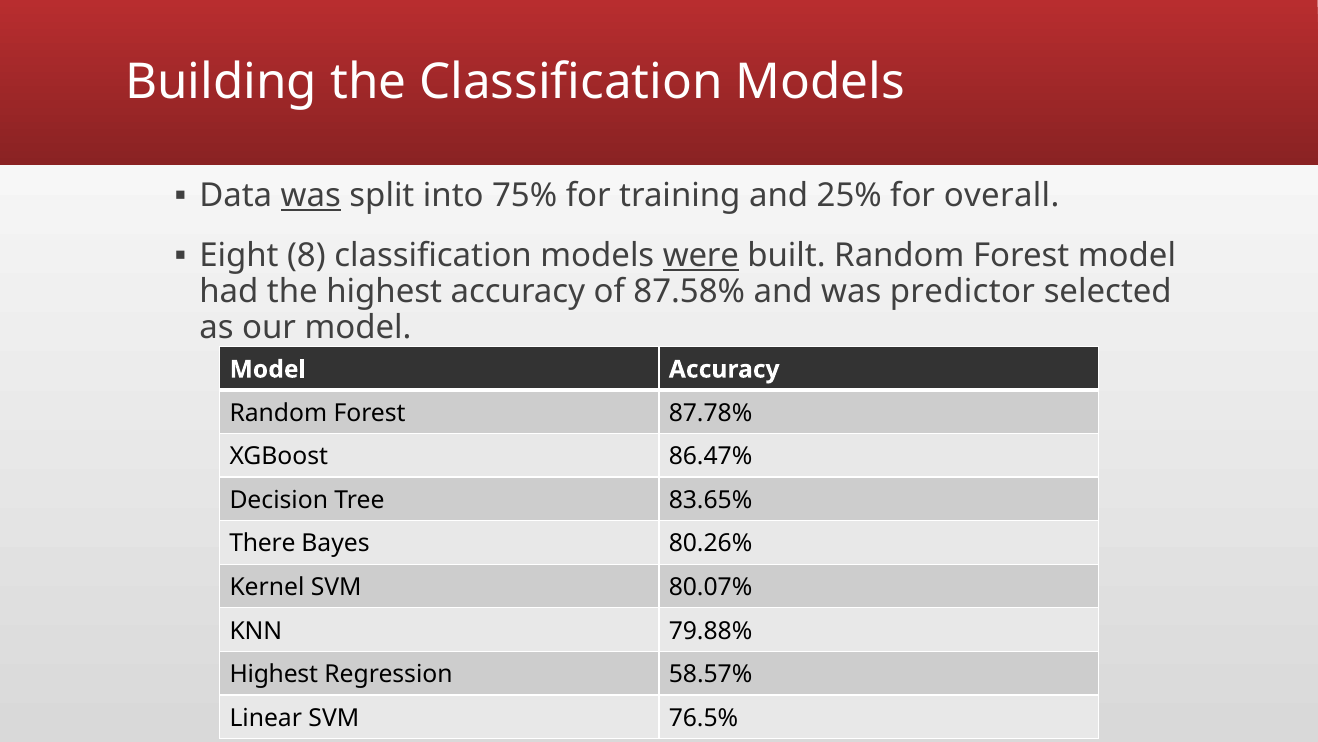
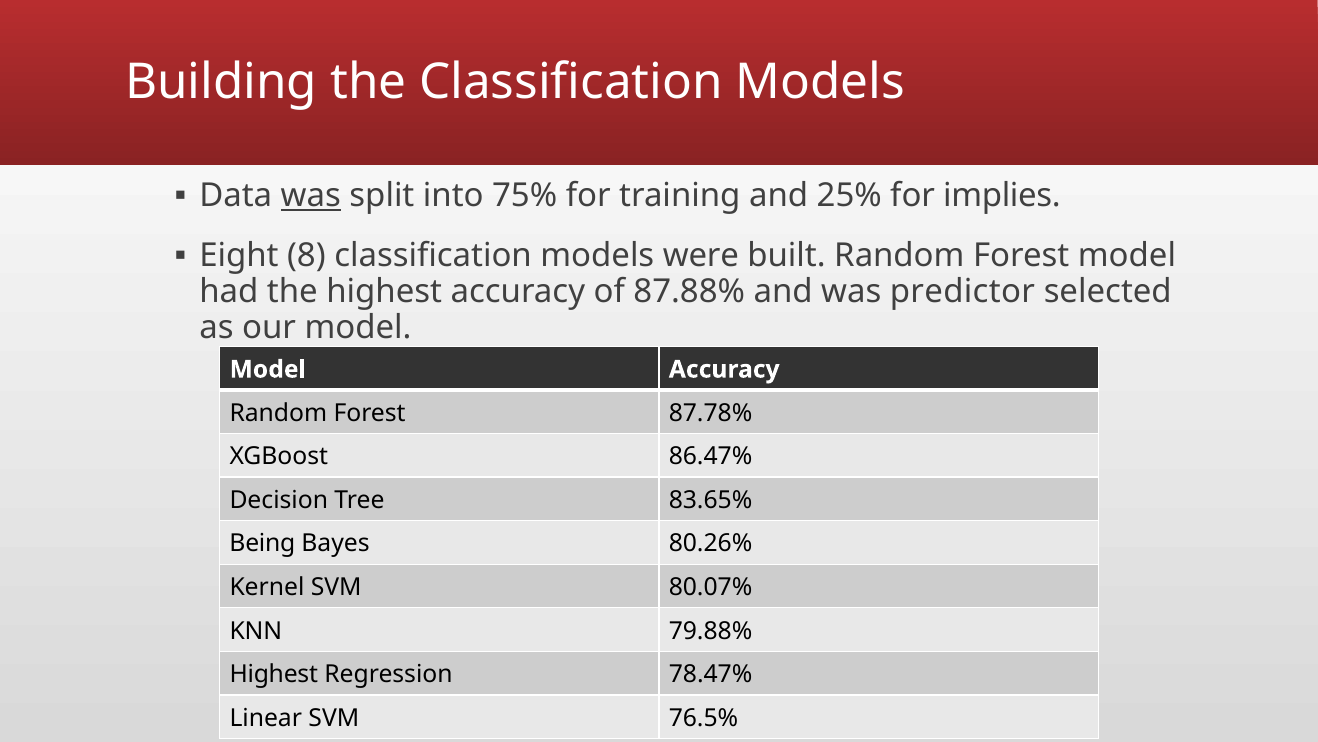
overall: overall -> implies
were underline: present -> none
87.58%: 87.58% -> 87.88%
There: There -> Being
58.57%: 58.57% -> 78.47%
